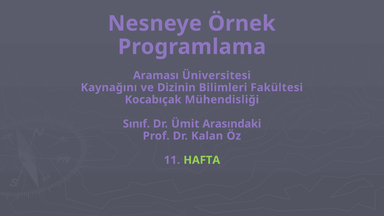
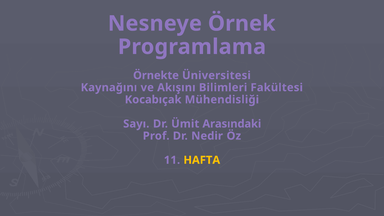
Araması: Araması -> Örnekte
Dizinin: Dizinin -> Akışını
Sınıf: Sınıf -> Sayı
Kalan: Kalan -> Nedir
HAFTA colour: light green -> yellow
